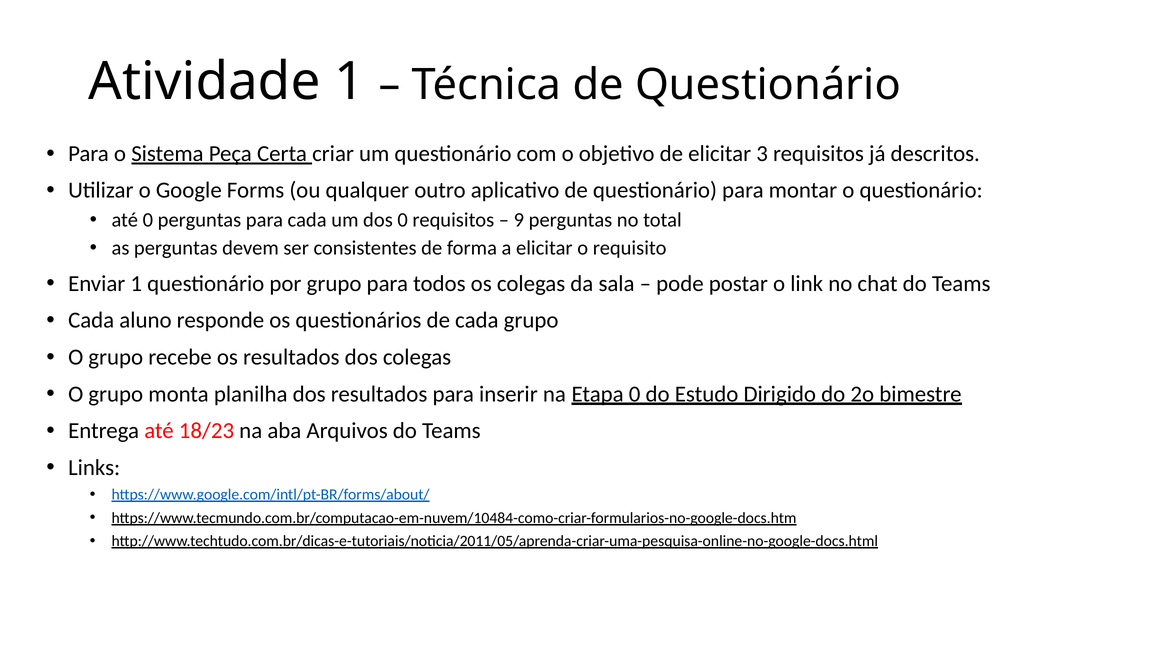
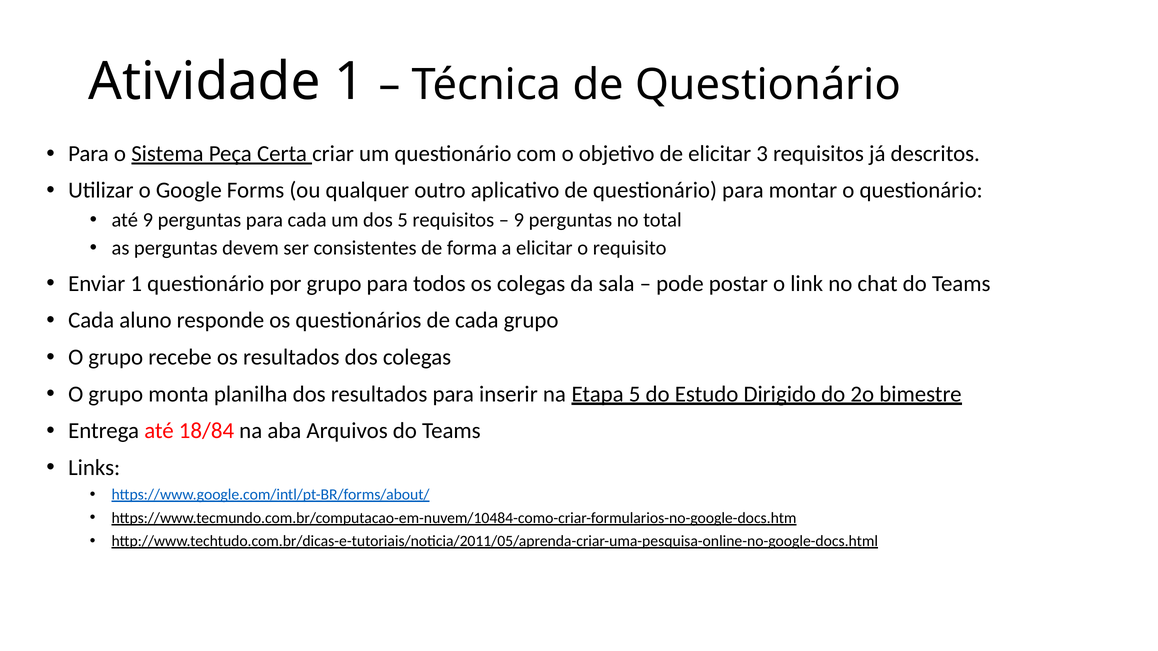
até 0: 0 -> 9
dos 0: 0 -> 5
Etapa 0: 0 -> 5
18/23: 18/23 -> 18/84
